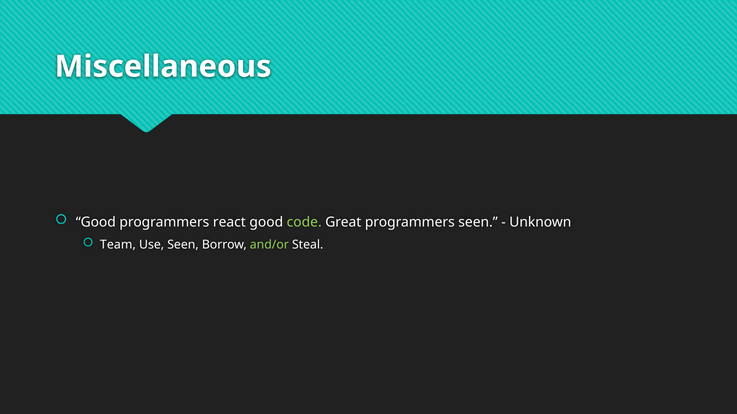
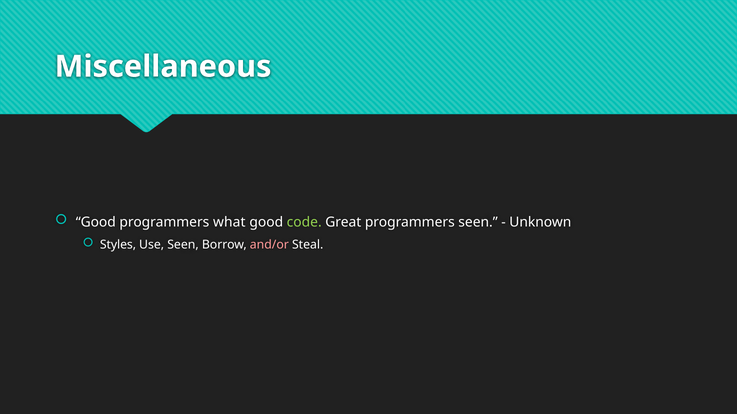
react: react -> what
Team: Team -> Styles
and/or colour: light green -> pink
